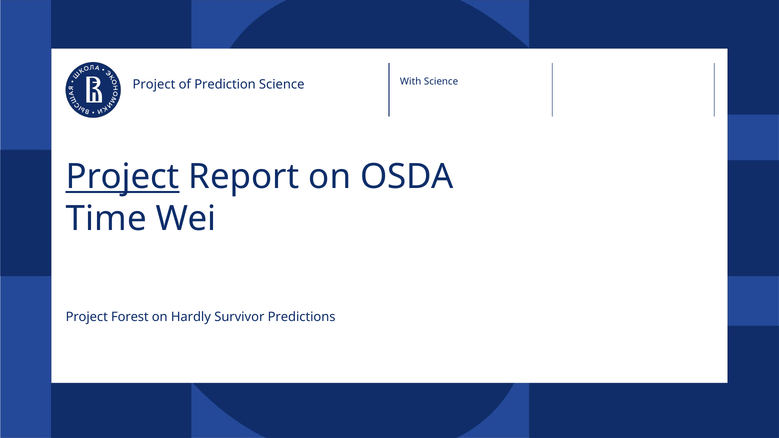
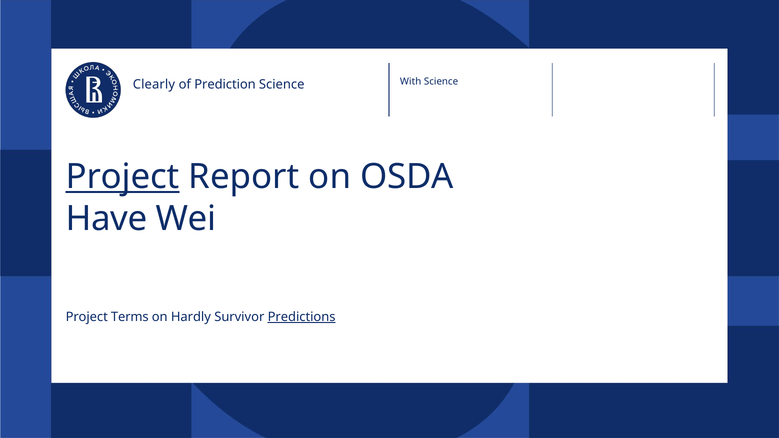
Project at (154, 85): Project -> Clearly
Time: Time -> Have
Forest: Forest -> Terms
Predictions underline: none -> present
